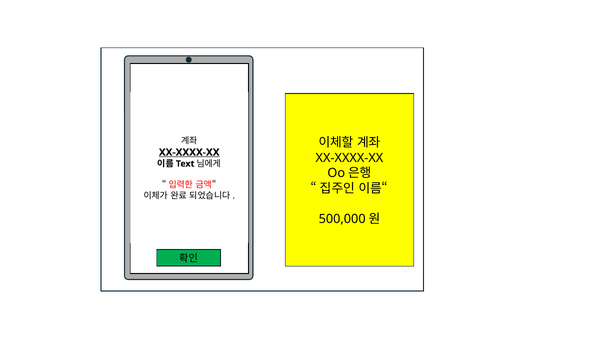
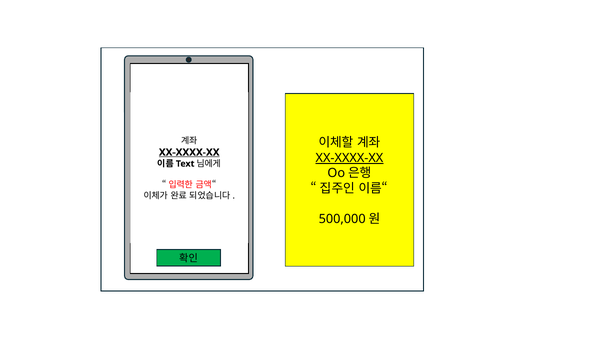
XX-XXXX-XX at (349, 158) underline: none -> present
